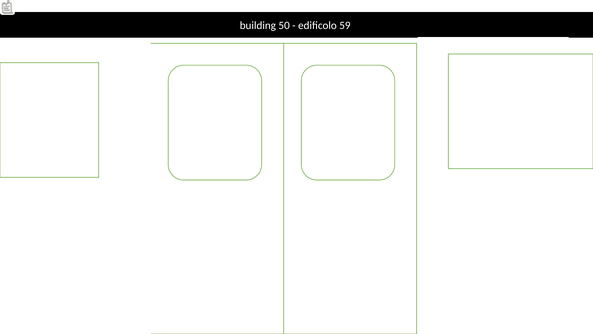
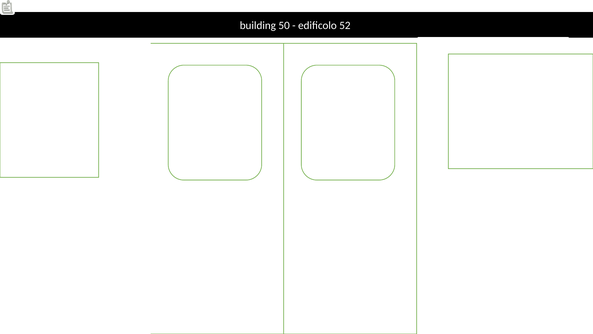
59: 59 -> 52
